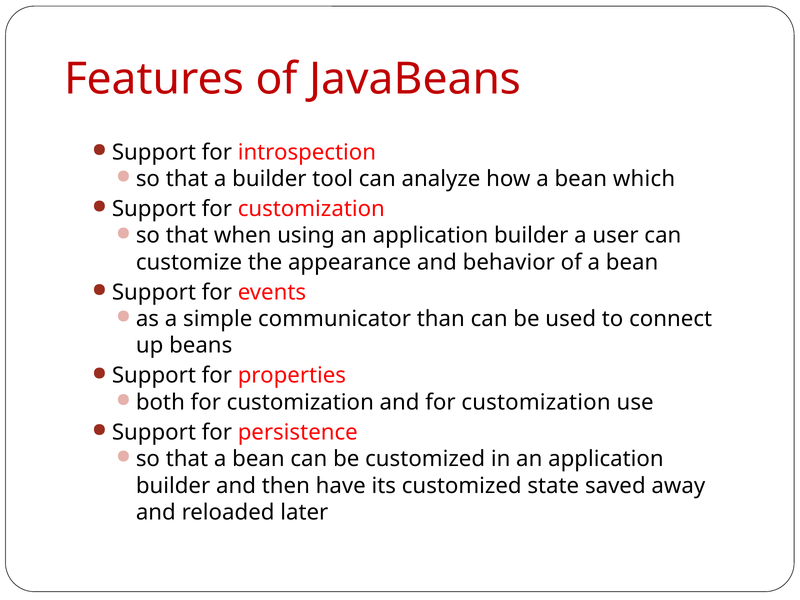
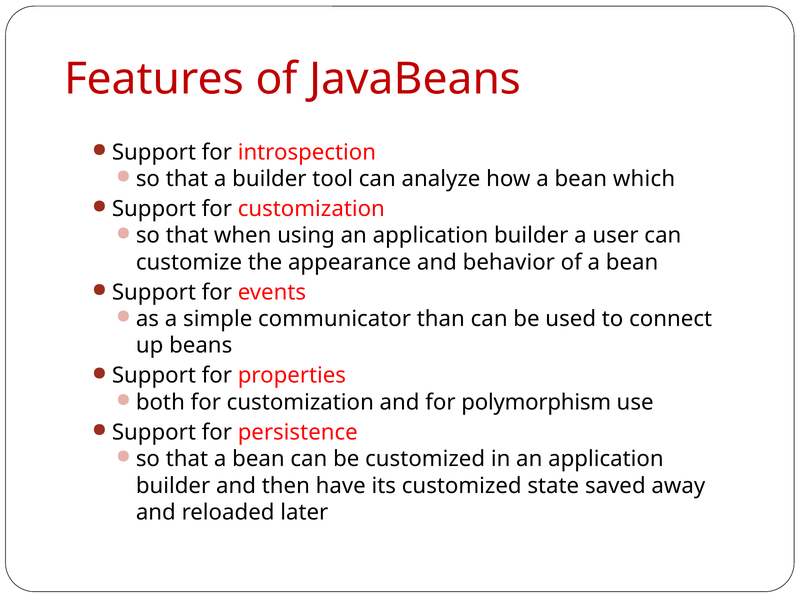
and for customization: customization -> polymorphism
